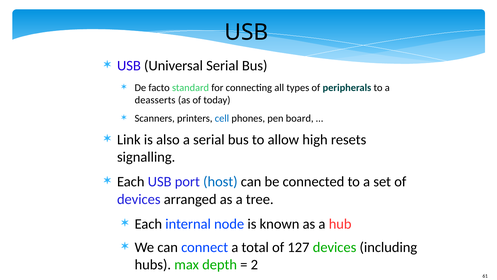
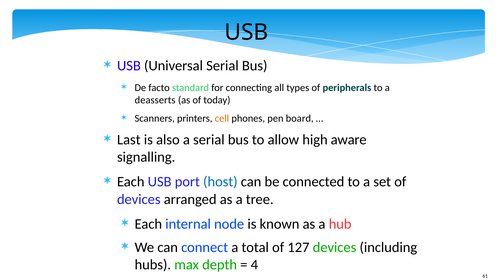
cell colour: blue -> orange
Link: Link -> Last
resets: resets -> aware
2: 2 -> 4
